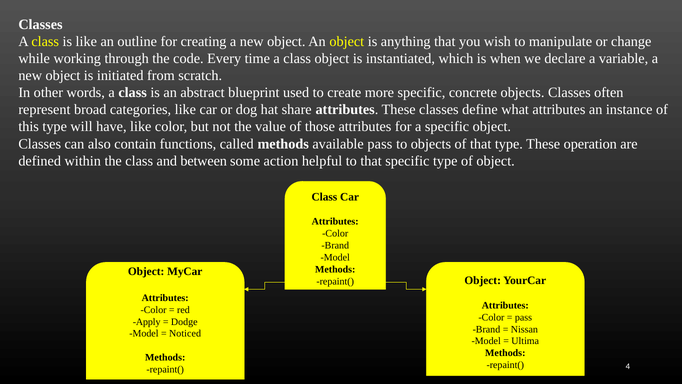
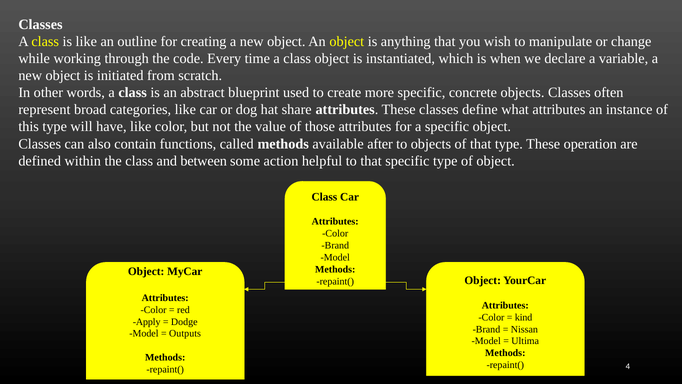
available pass: pass -> after
pass at (524, 317): pass -> kind
Noticed: Noticed -> Outputs
